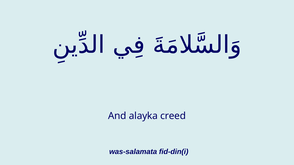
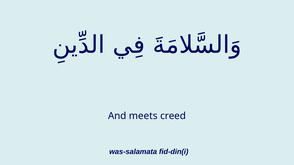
alayka: alayka -> meets
